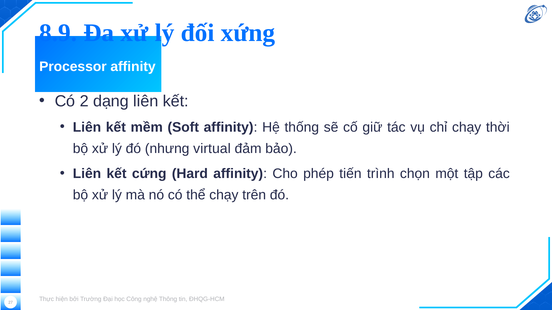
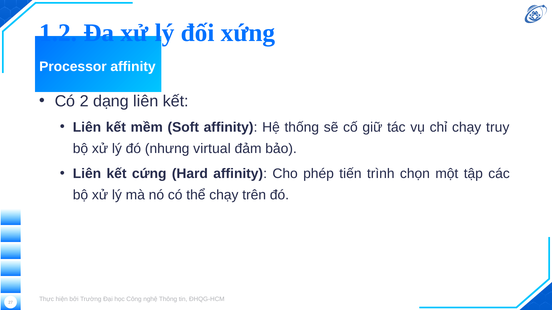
8.9: 8.9 -> 1.2
thời: thời -> truy
